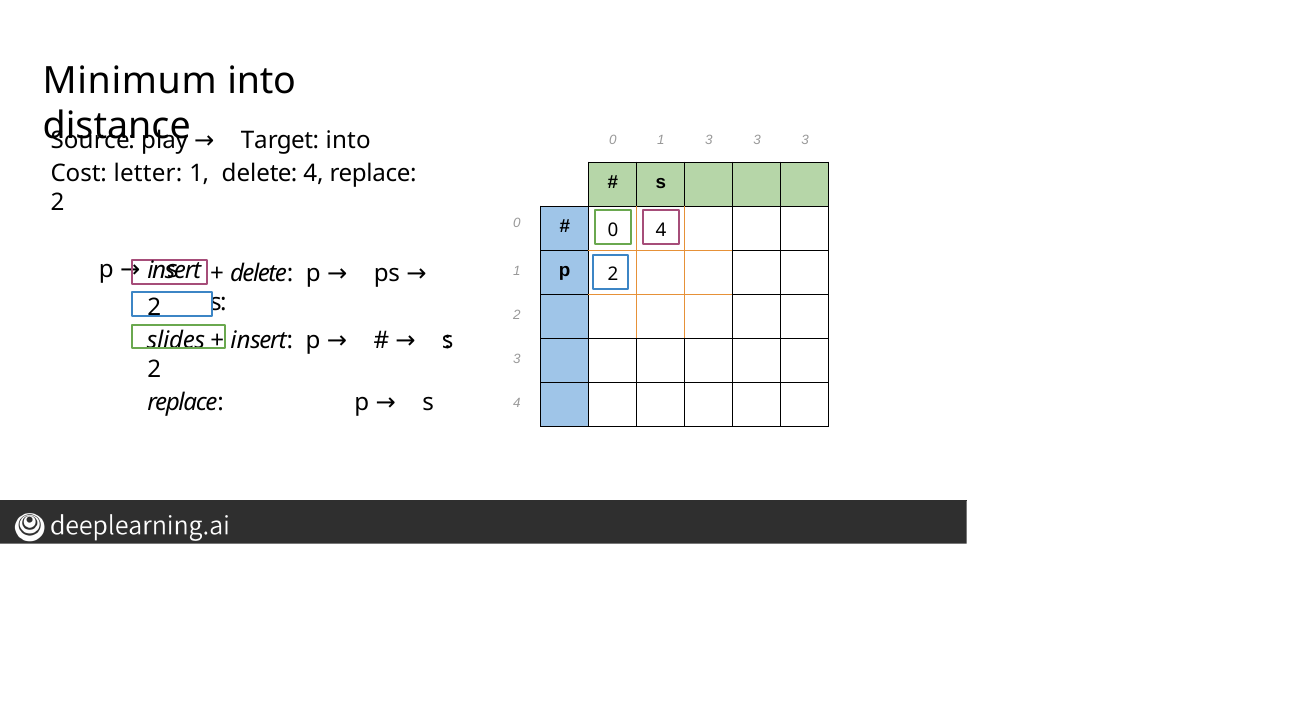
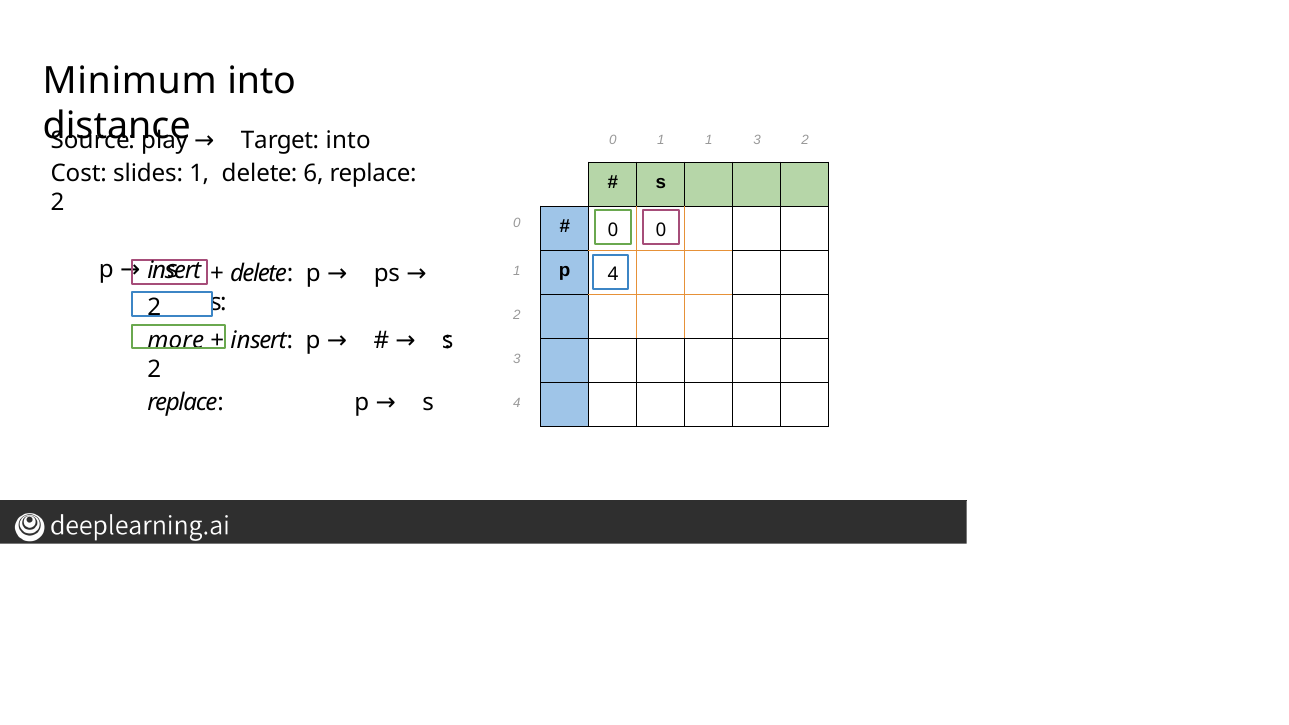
1 3: 3 -> 1
3 at (805, 140): 3 -> 2
letter: letter -> slides
delete 4: 4 -> 6
0 4: 4 -> 0
p 2: 2 -> 4
slides: slides -> more
